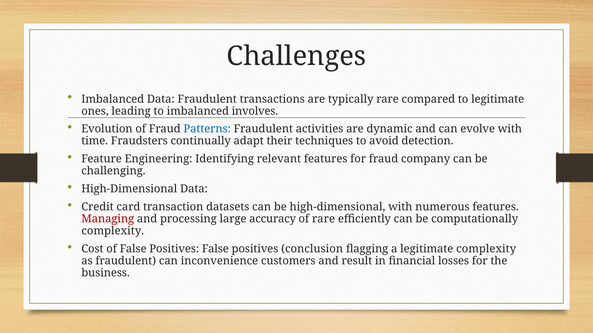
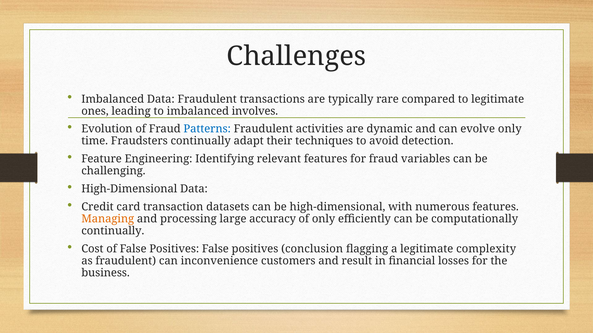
evolve with: with -> only
company: company -> variables
Managing colour: red -> orange
of rare: rare -> only
complexity at (113, 231): complexity -> continually
